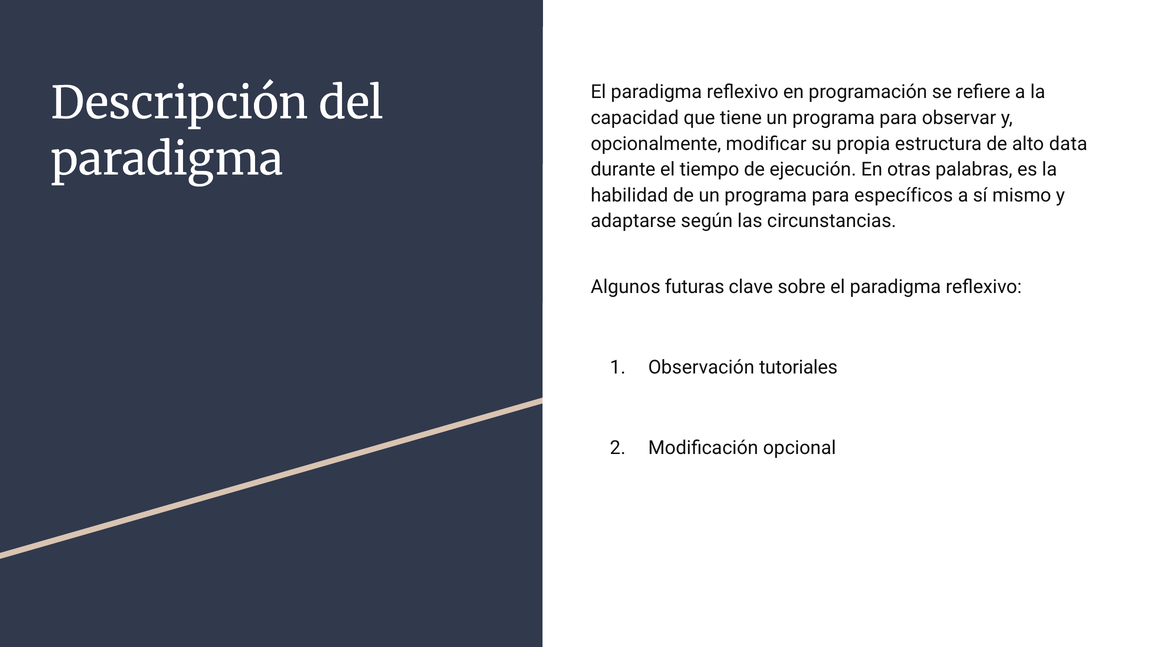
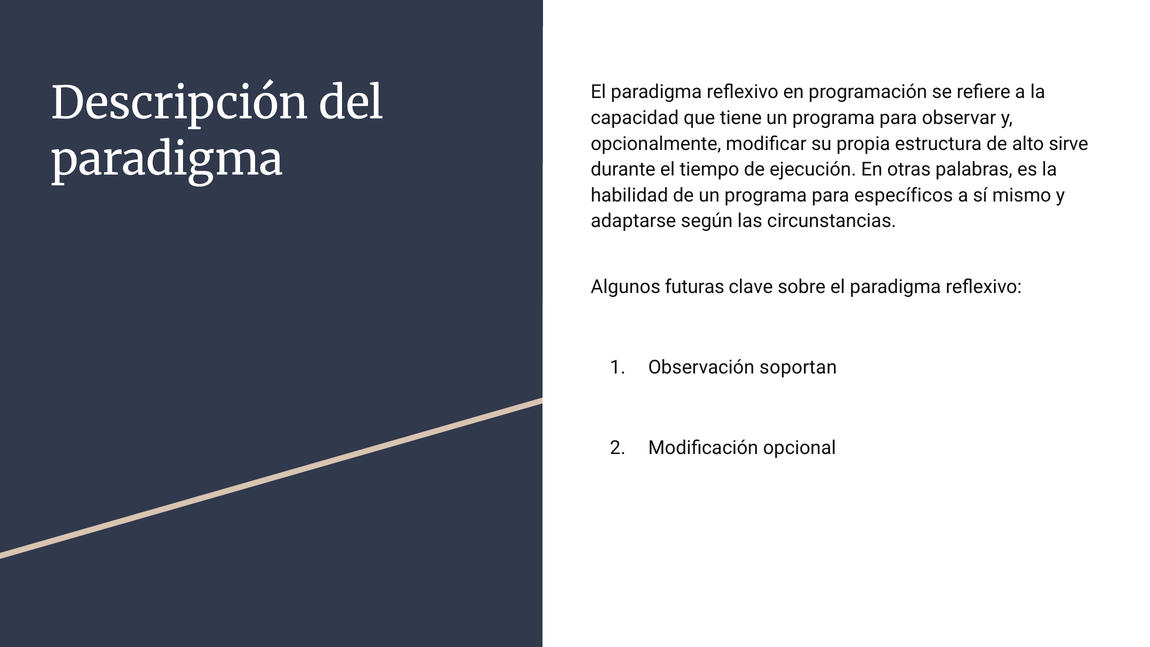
data: data -> sirve
tutoriales: tutoriales -> soportan
